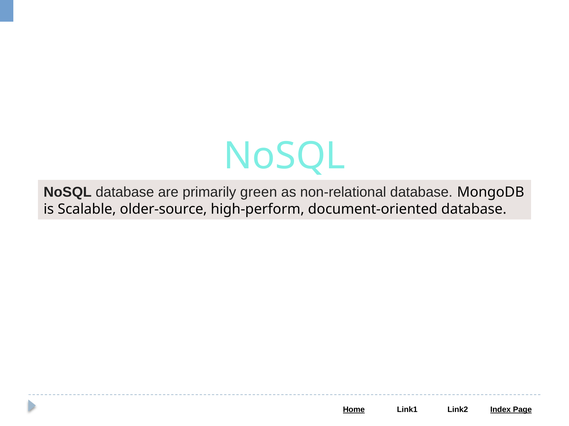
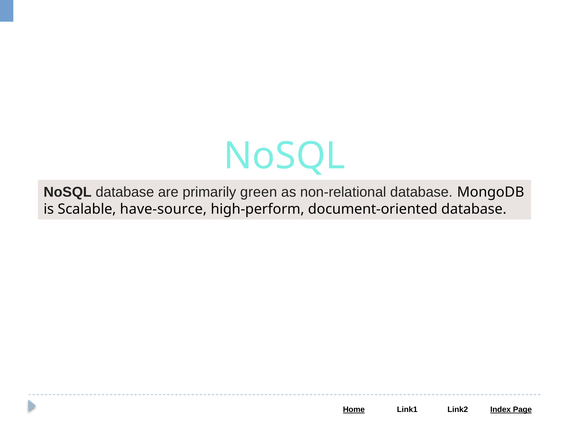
older-source: older-source -> have-source
